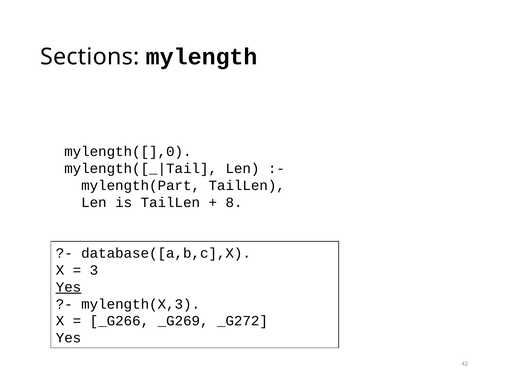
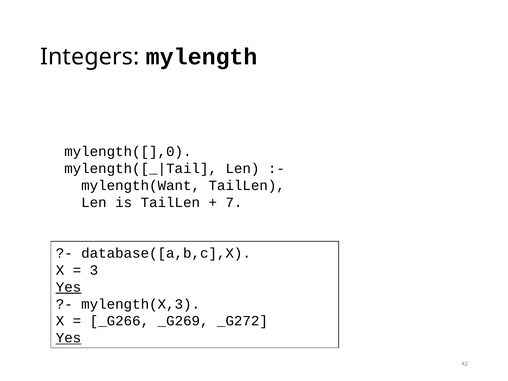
Sections: Sections -> Integers
mylength(Part: mylength(Part -> mylength(Want
8: 8 -> 7
Yes at (69, 338) underline: none -> present
